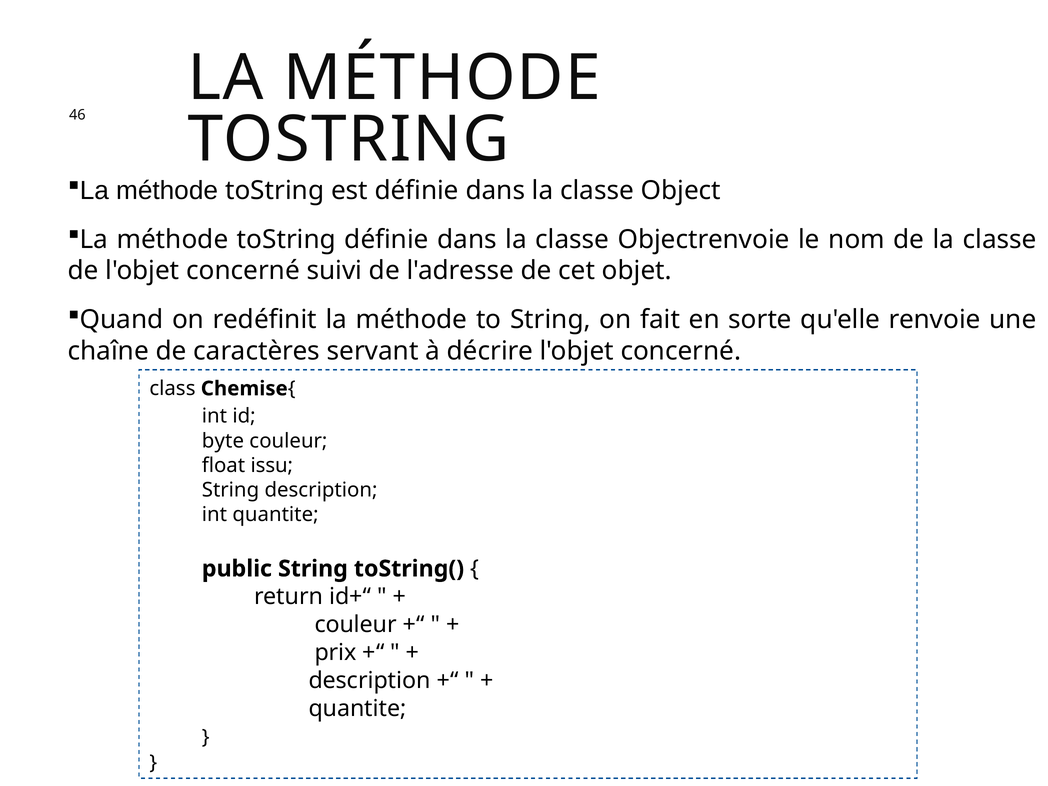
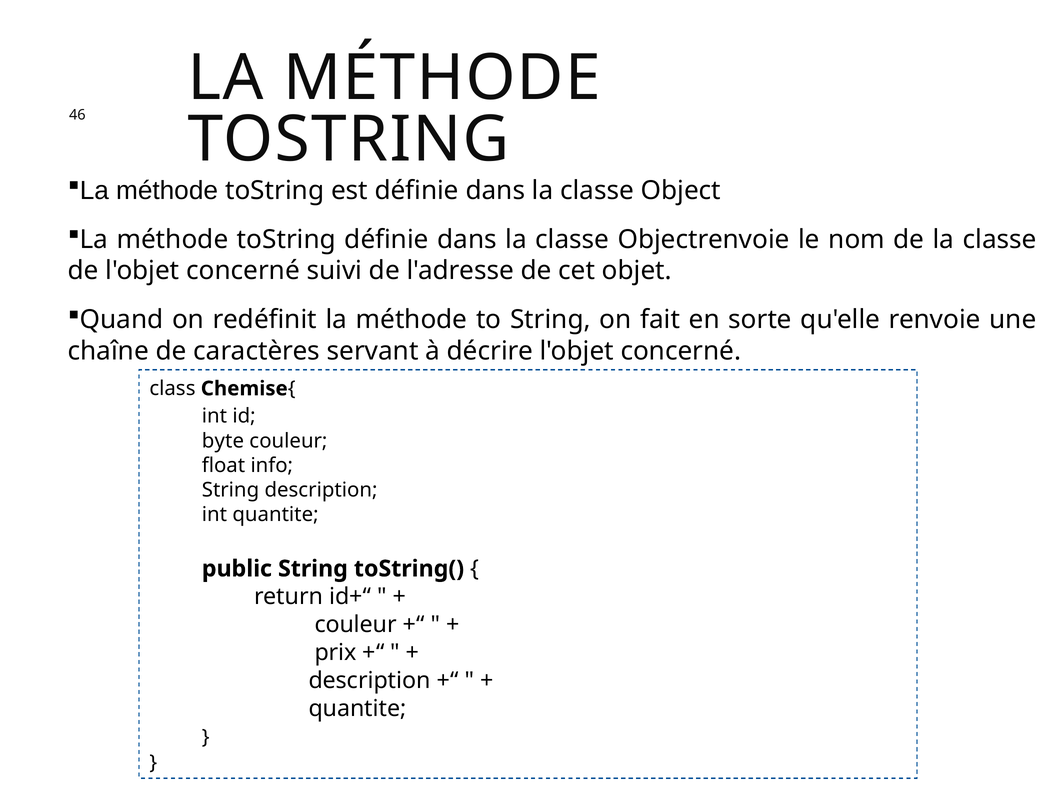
issu: issu -> info
